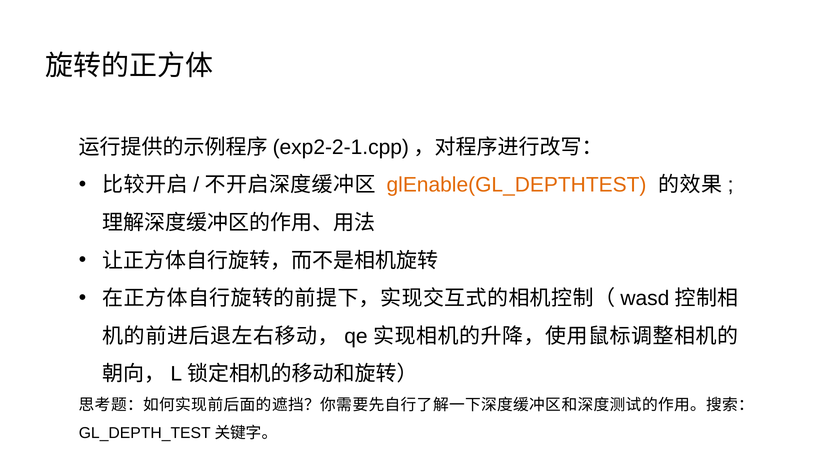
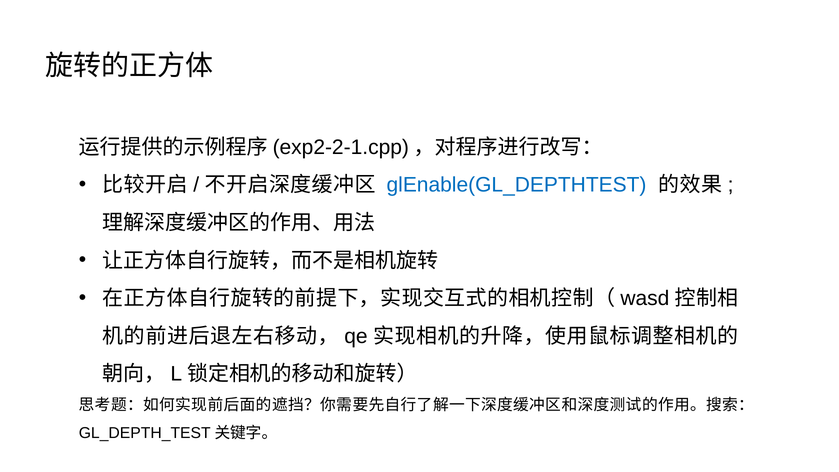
glEnable(GL_DEPTHTEST colour: orange -> blue
